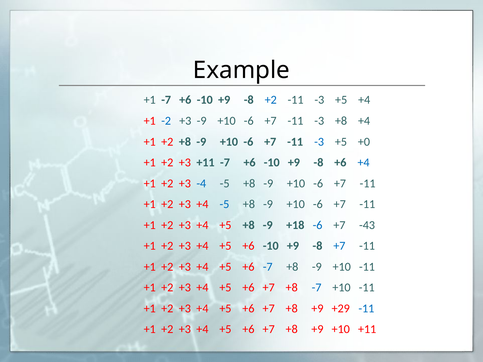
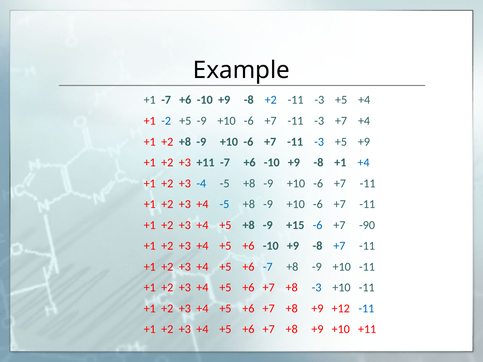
-2 +3: +3 -> +5
-3 +8: +8 -> +7
+5 +0: +0 -> +9
-8 +6: +6 -> +1
+18: +18 -> +15
-43: -43 -> -90
+8 -7: -7 -> -3
+29: +29 -> +12
